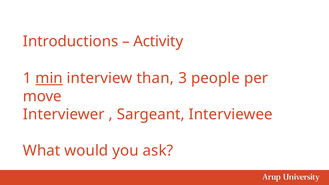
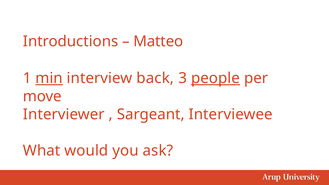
Activity: Activity -> Matteo
than: than -> back
people underline: none -> present
